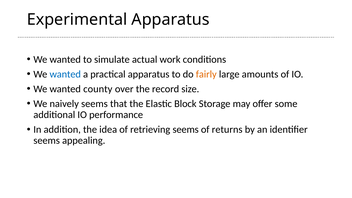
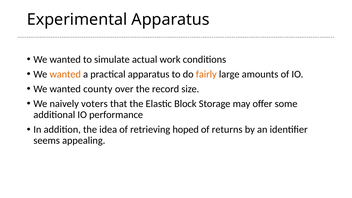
wanted at (65, 74) colour: blue -> orange
naively seems: seems -> voters
retrieving seems: seems -> hoped
